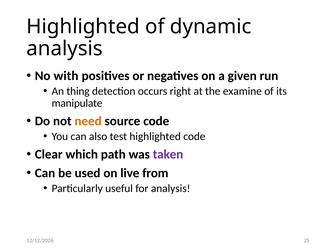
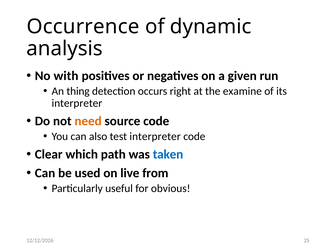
Highlighted at (83, 27): Highlighted -> Occurrence
manipulate at (77, 103): manipulate -> interpreter
test highlighted: highlighted -> interpreter
taken colour: purple -> blue
for analysis: analysis -> obvious
